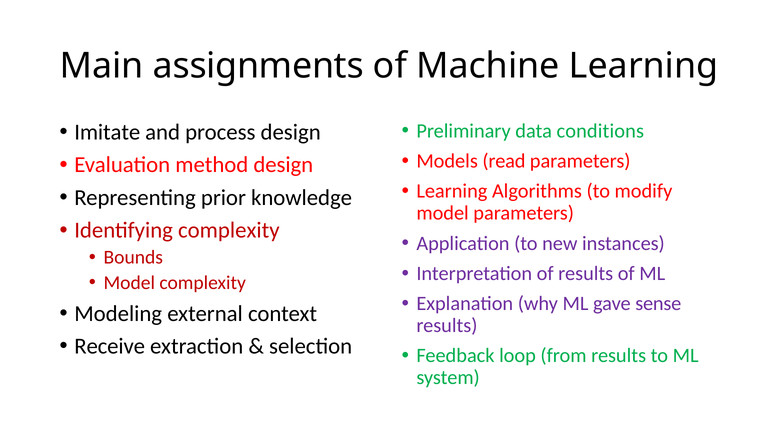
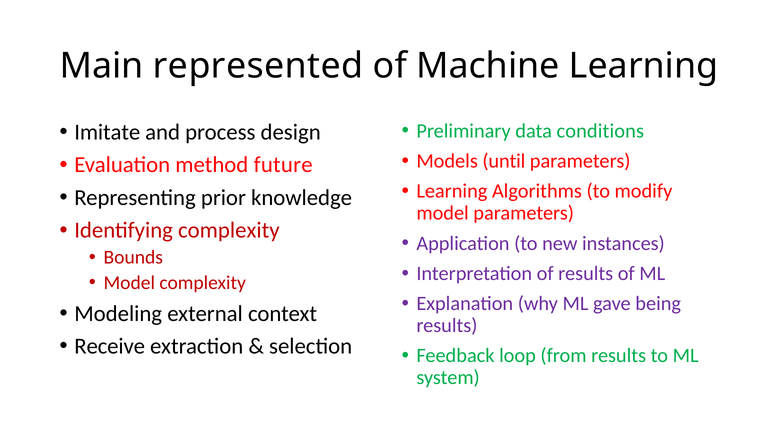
assignments: assignments -> represented
read: read -> until
method design: design -> future
sense: sense -> being
